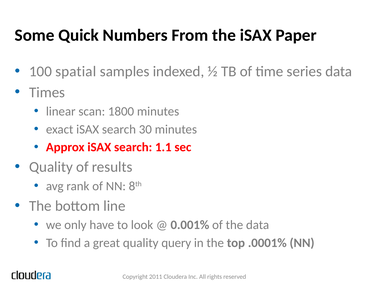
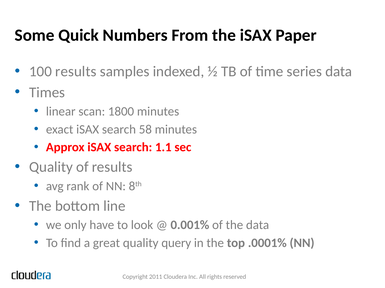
100 spatial: spatial -> results
30: 30 -> 58
